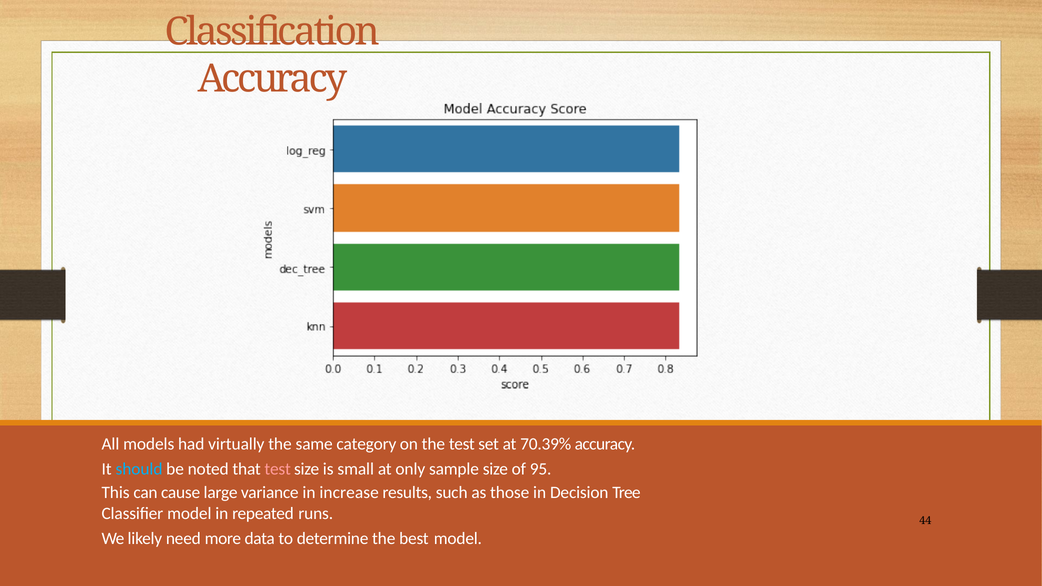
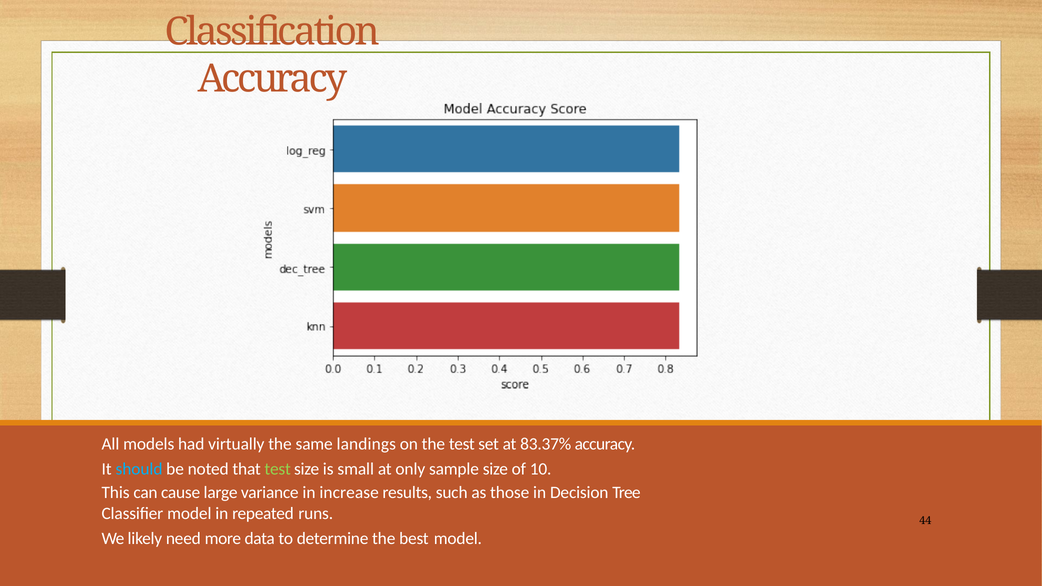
category: category -> landings
70.39%: 70.39% -> 83.37%
test at (278, 469) colour: pink -> light green
95: 95 -> 10
